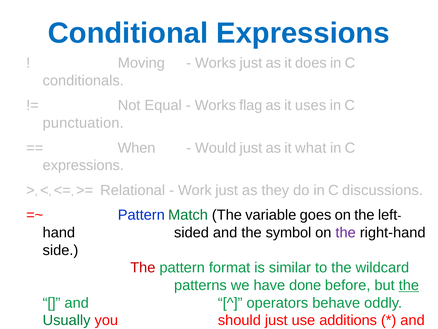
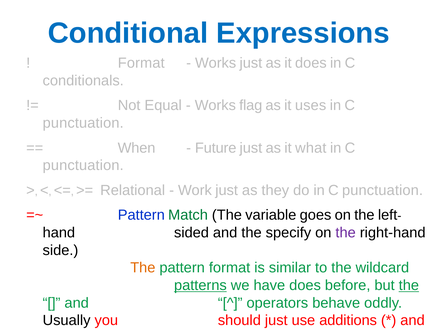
Moving at (141, 63): Moving -> Format
Would: Would -> Future
expressions at (83, 165): expressions -> punctuation
do in C discussions: discussions -> punctuation
symbol: symbol -> specify
The at (143, 267) colour: red -> orange
patterns underline: none -> present
have done: done -> does
Usually colour: green -> black
